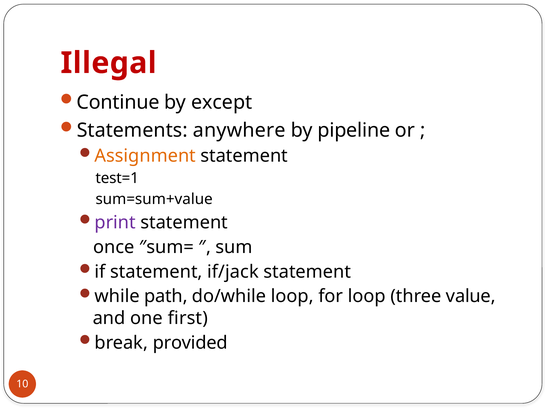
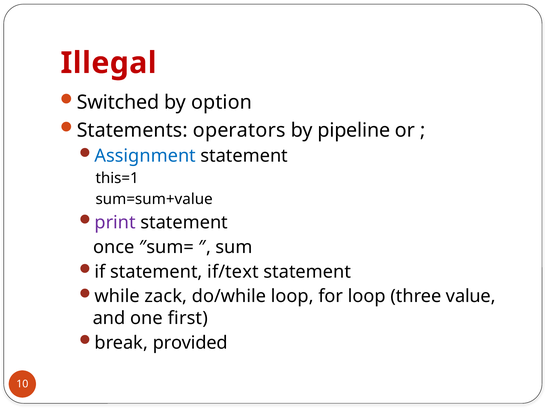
Continue: Continue -> Switched
except: except -> option
anywhere: anywhere -> operators
Assignment colour: orange -> blue
test=1: test=1 -> this=1
if/jack: if/jack -> if/text
path: path -> zack
